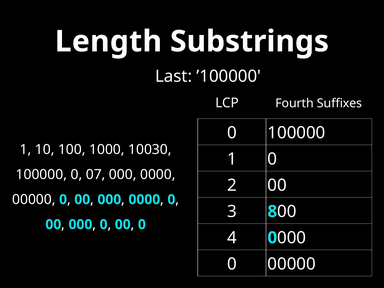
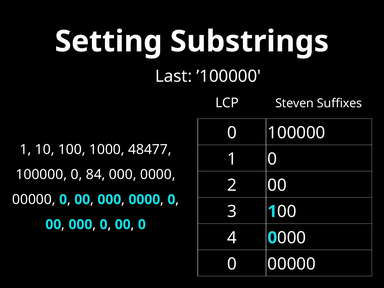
Length: Length -> Setting
Fourth: Fourth -> Steven
10030: 10030 -> 48477
07: 07 -> 84
3 8: 8 -> 1
